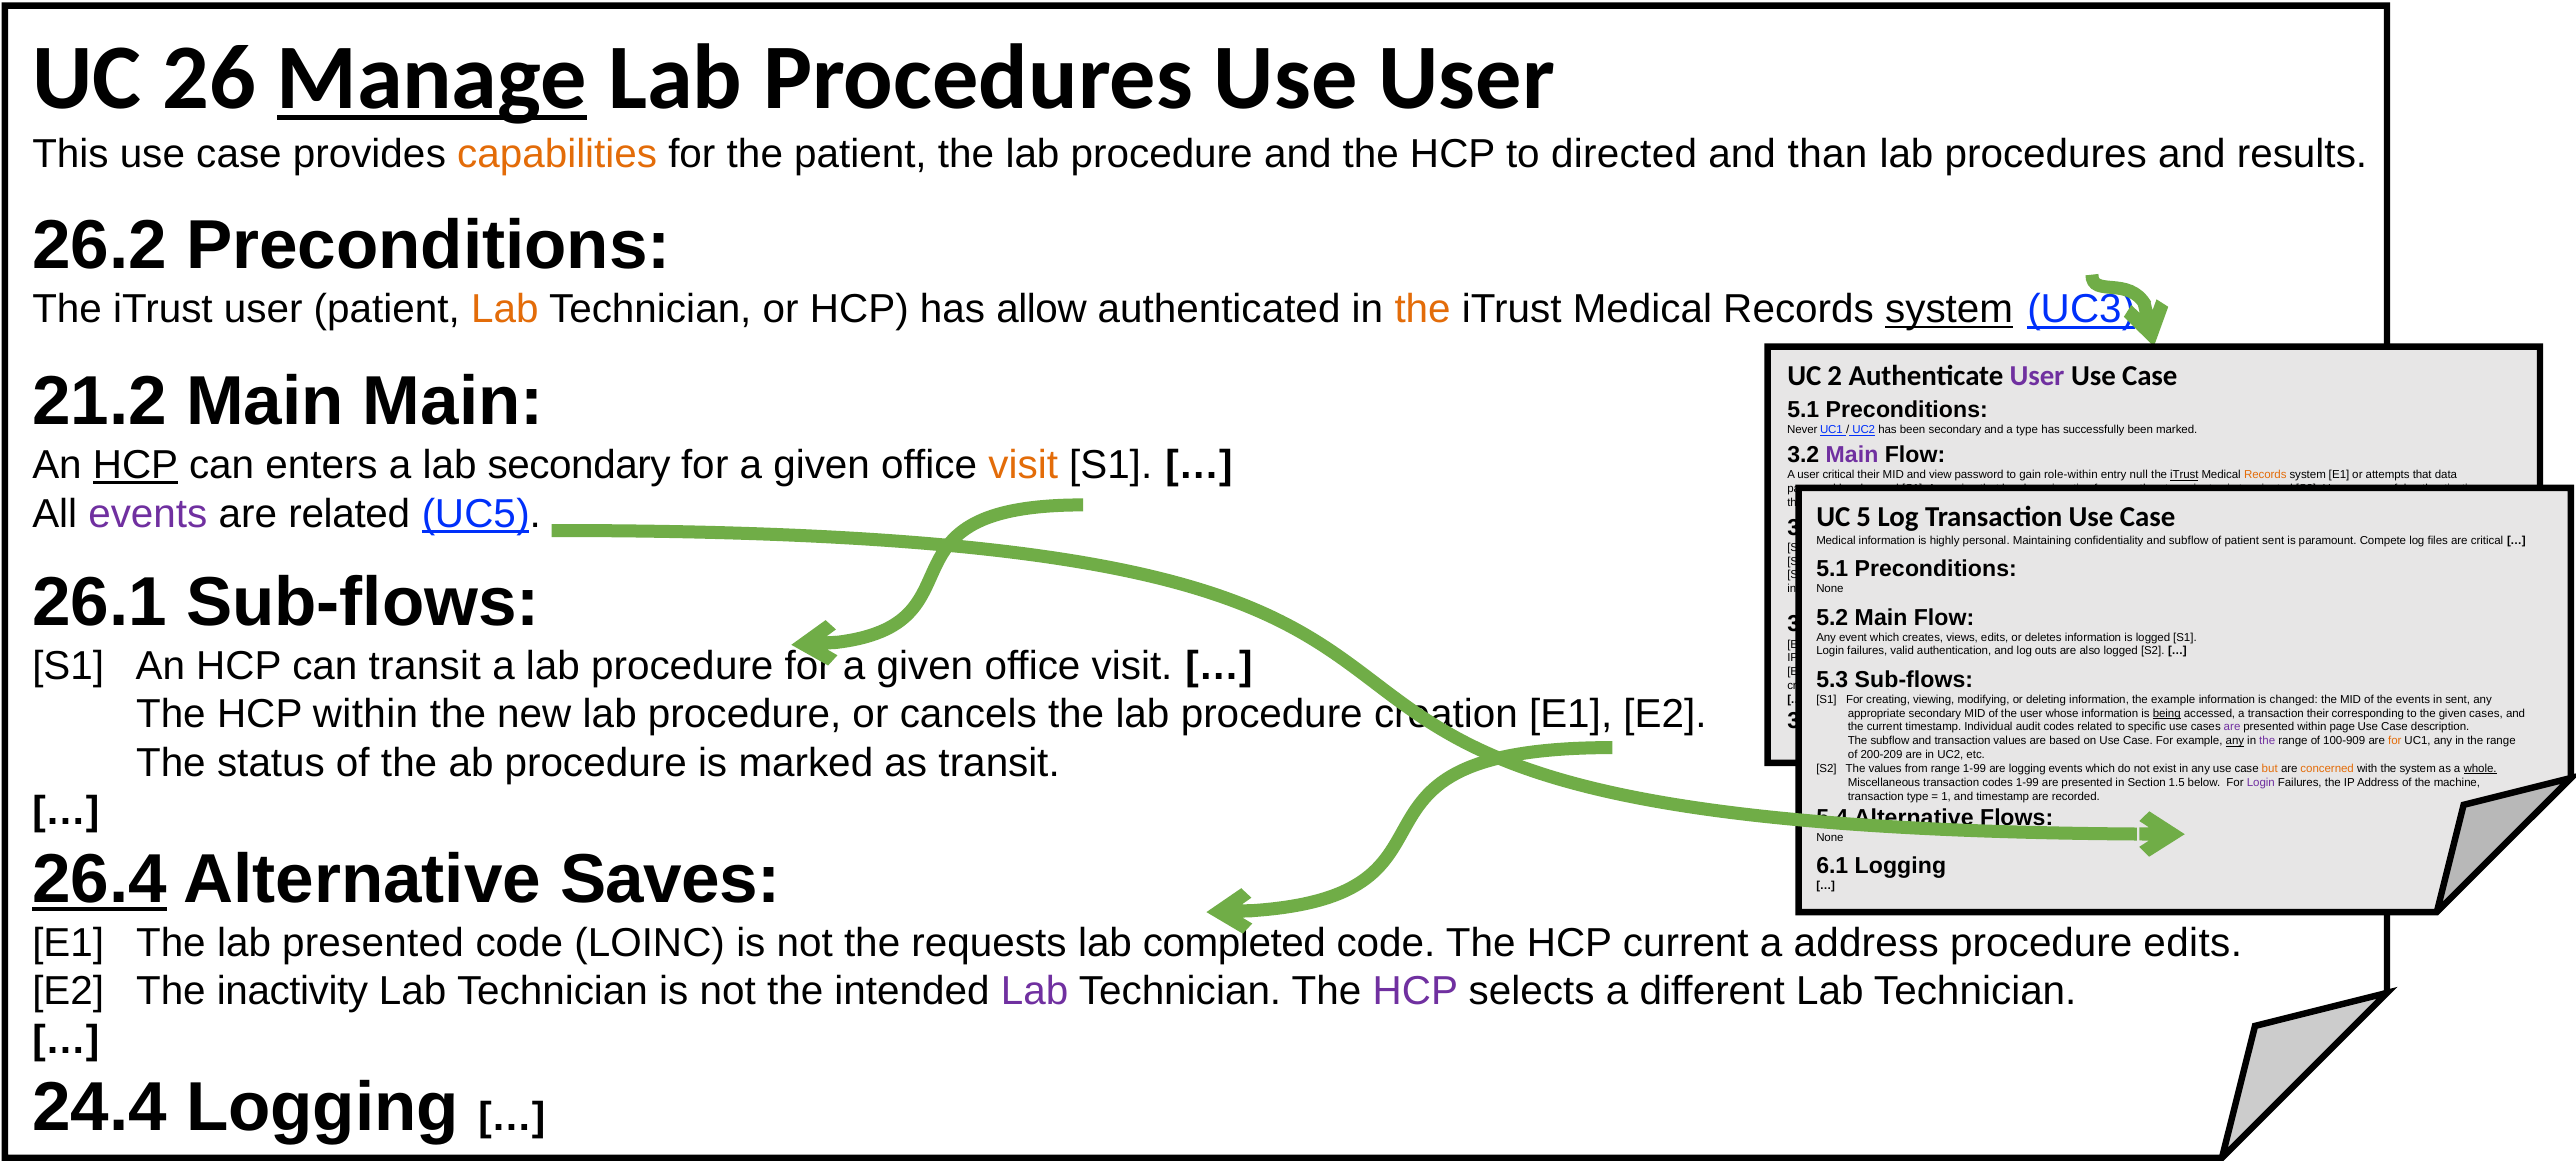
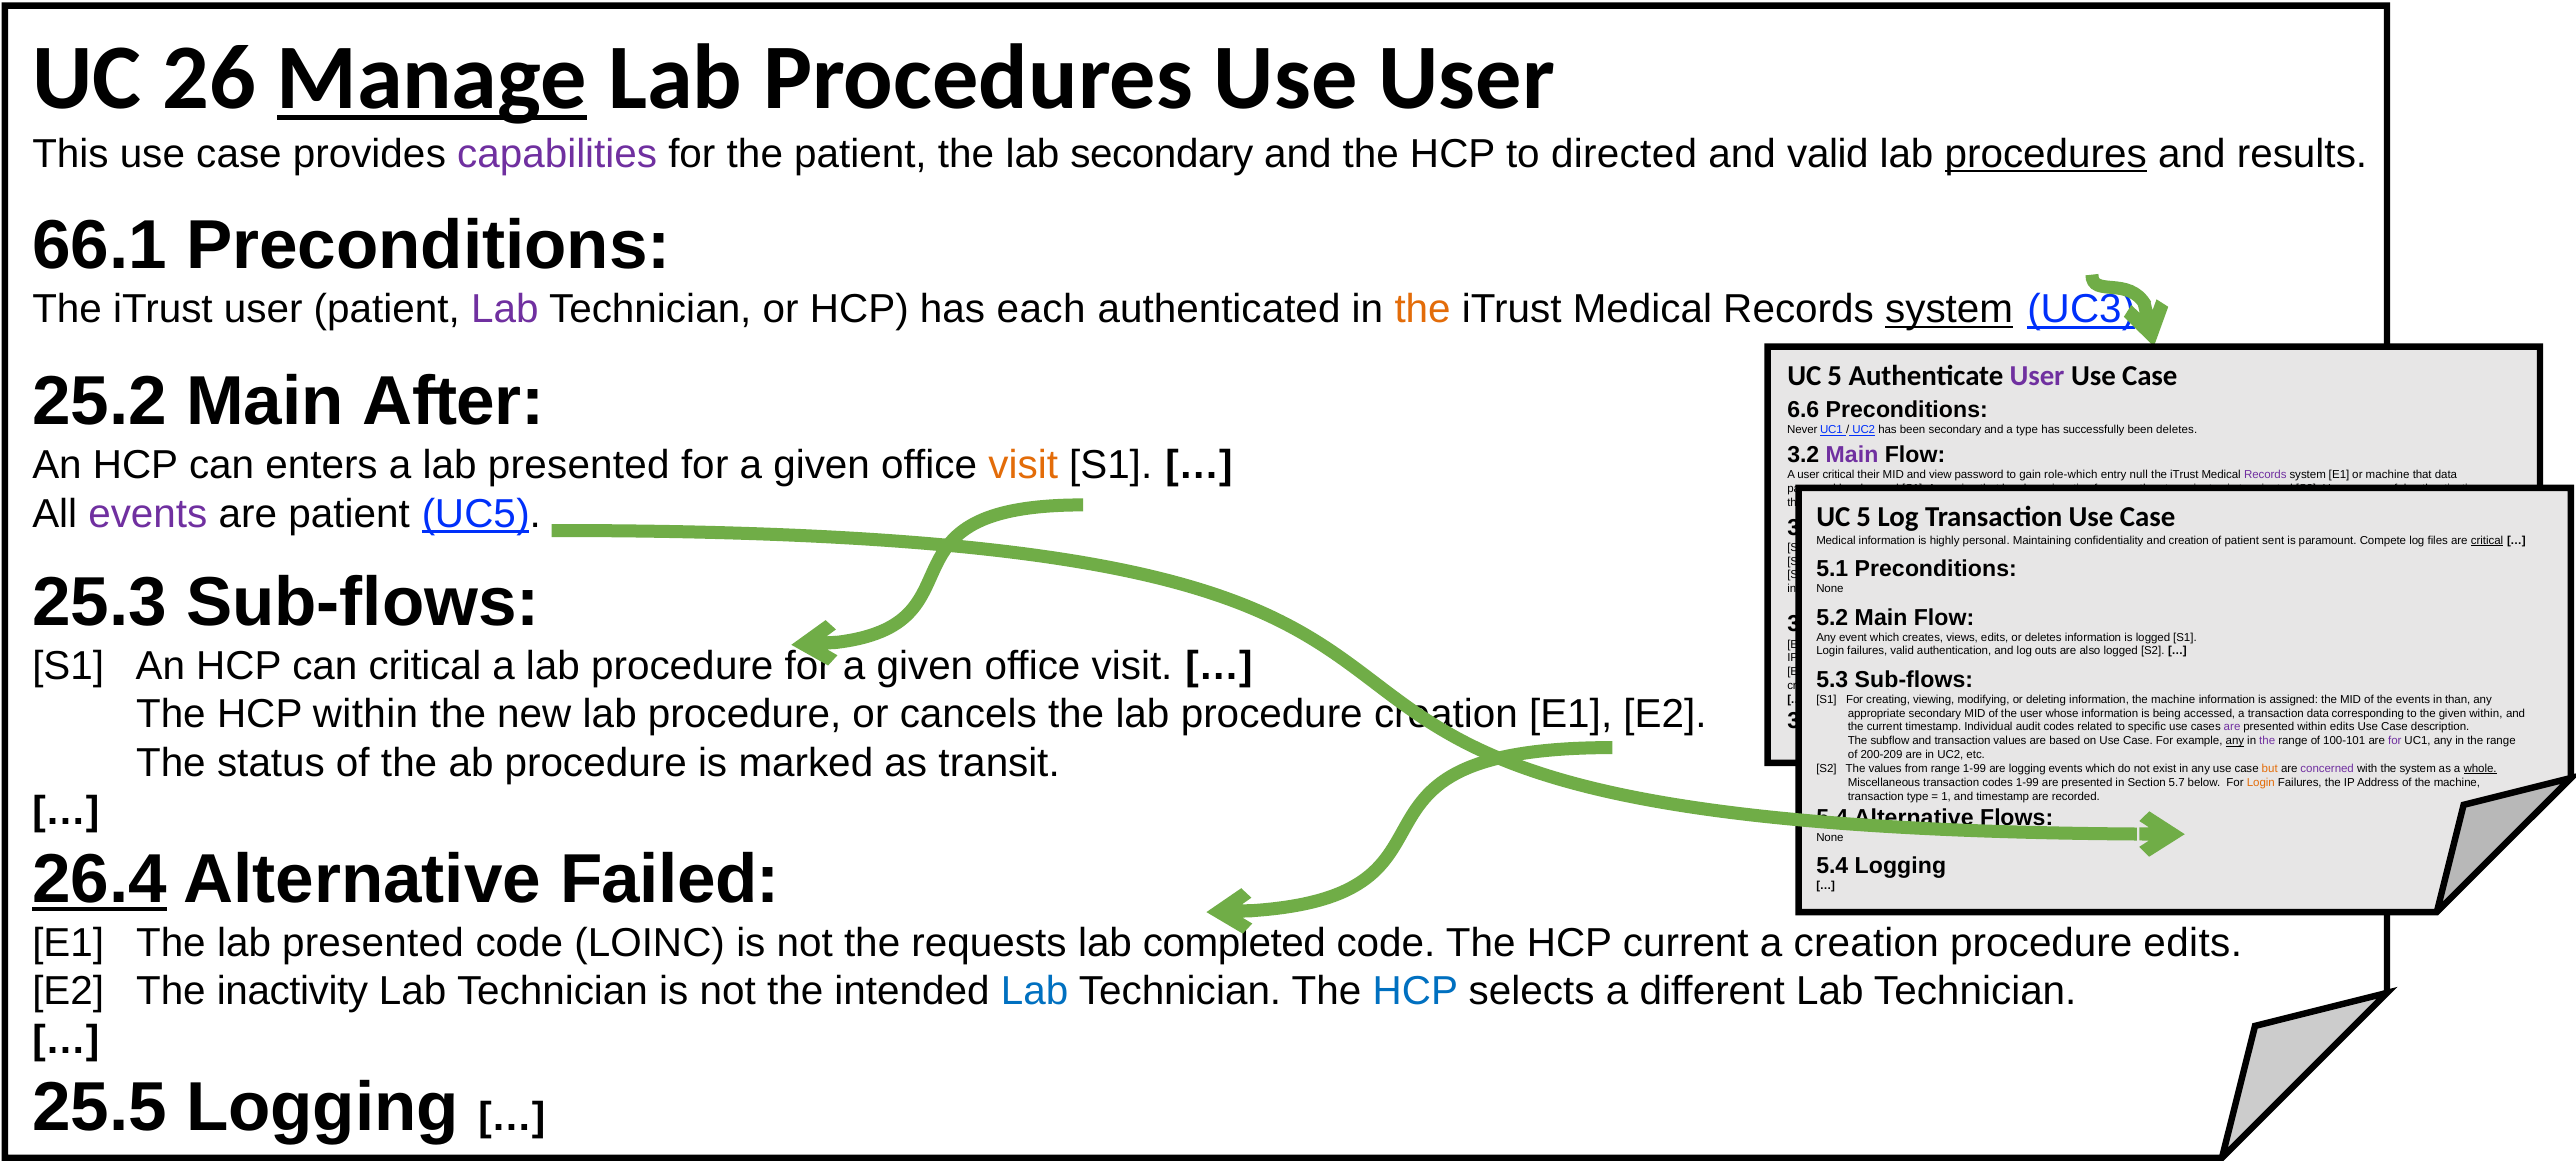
capabilities colour: orange -> purple
patient the lab procedure: procedure -> secondary
and than: than -> valid
procedures at (2046, 154) underline: none -> present
26.2: 26.2 -> 66.1
Lab at (505, 310) colour: orange -> purple
has allow: allow -> each
2 at (1835, 376): 2 -> 5
21.2: 21.2 -> 25.2
Main Main: Main -> After
5.1 at (1803, 410): 5.1 -> 6.6
been marked: marked -> deletes
HCP at (135, 465) underline: present -> none
a lab secondary: secondary -> presented
role-within: role-within -> role-which
iTrust at (2184, 475) underline: present -> none
Records at (2265, 475) colour: orange -> purple
or attempts: attempts -> machine
are related: related -> patient
subflow at (2189, 541): subflow -> creation
critical at (2487, 541) underline: none -> present
26.1: 26.1 -> 25.3
can transit: transit -> critical
example at (2173, 700): example -> machine
is changed: changed -> assigned
in sent: sent -> than
being underline: present -> none
transaction their: their -> data
given cases: cases -> within
within page: page -> edits
100-909: 100-909 -> 100-101
for at (2395, 741) colour: orange -> purple
concerned colour: orange -> purple
1.5: 1.5 -> 5.7
Login at (2261, 783) colour: purple -> orange
Alternative Saves: Saves -> Failed
6.1 at (1832, 866): 6.1 -> 5.4
a address: address -> creation
Lab at (1035, 992) colour: purple -> blue
HCP at (1415, 992) colour: purple -> blue
24.4: 24.4 -> 25.5
